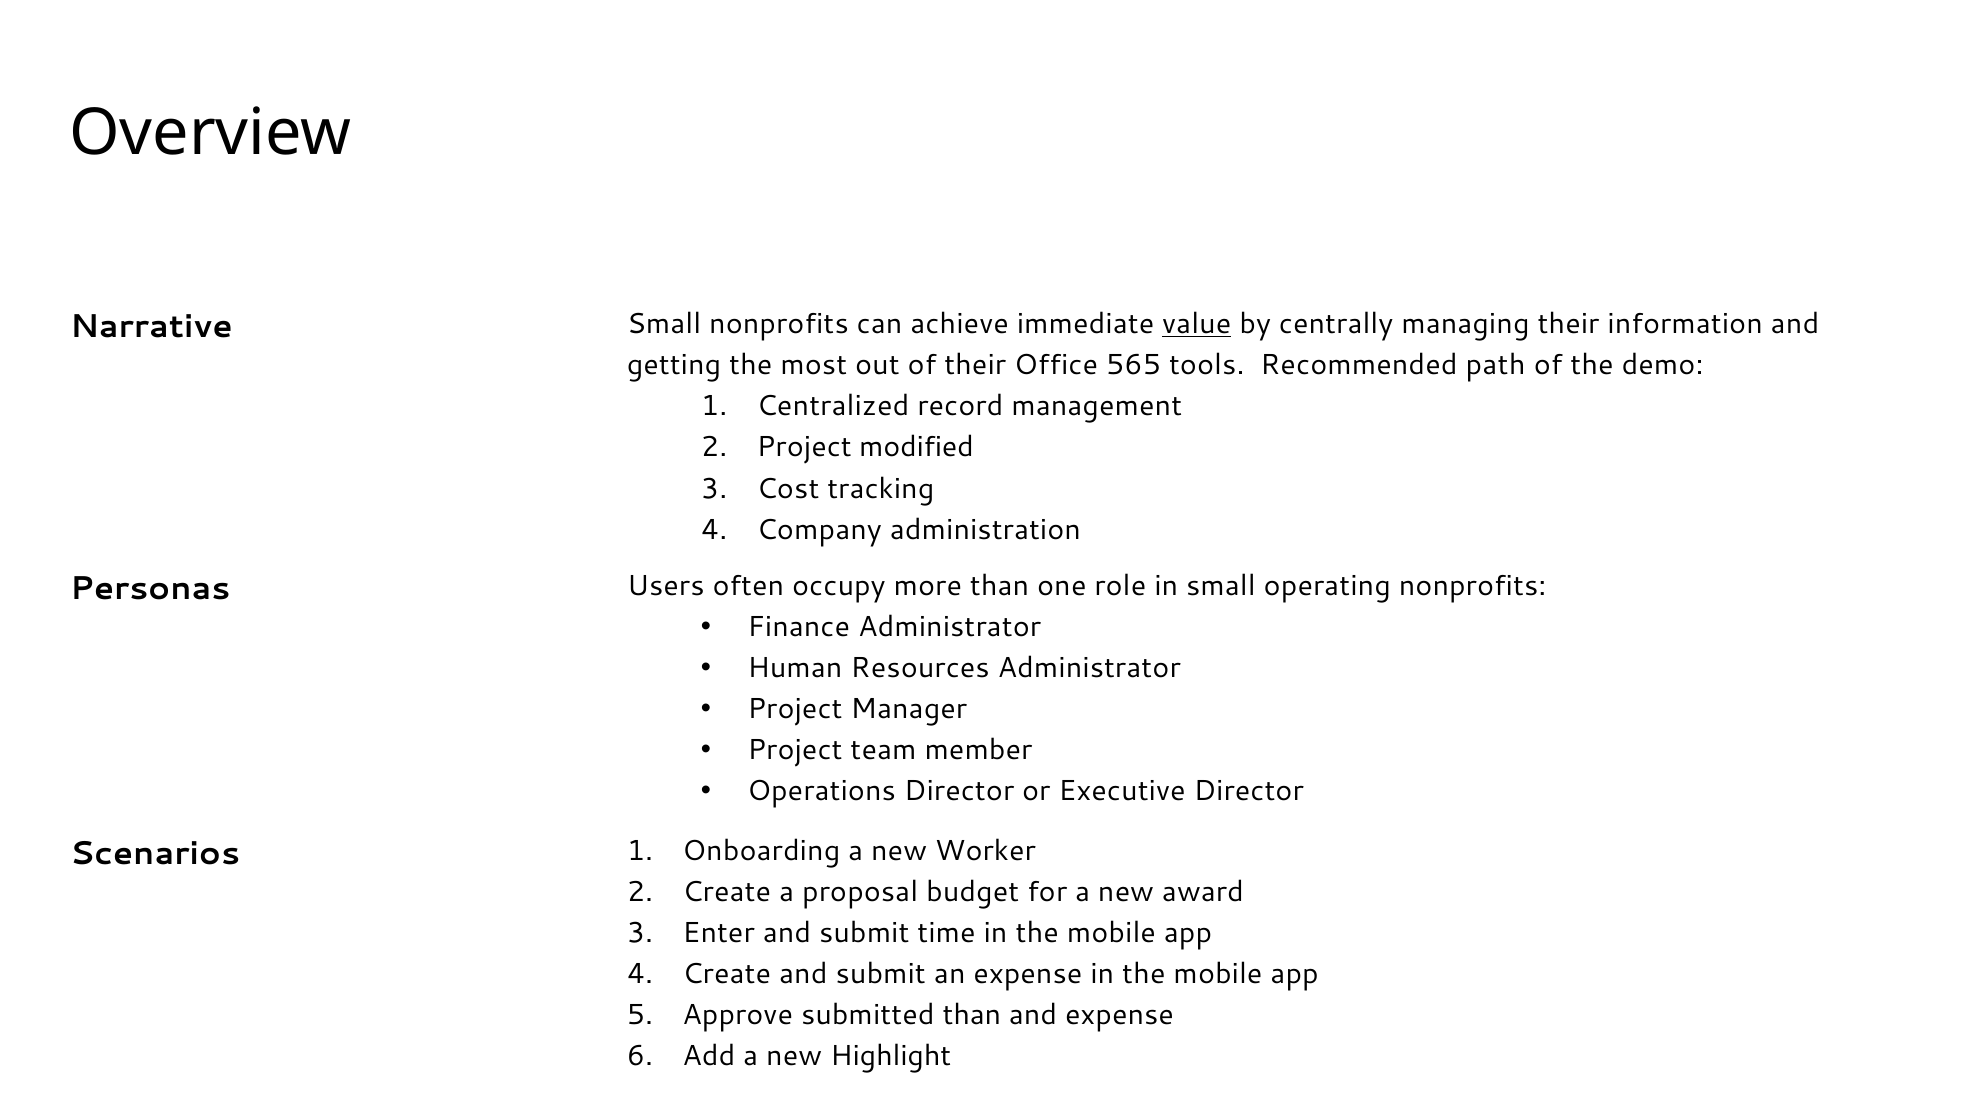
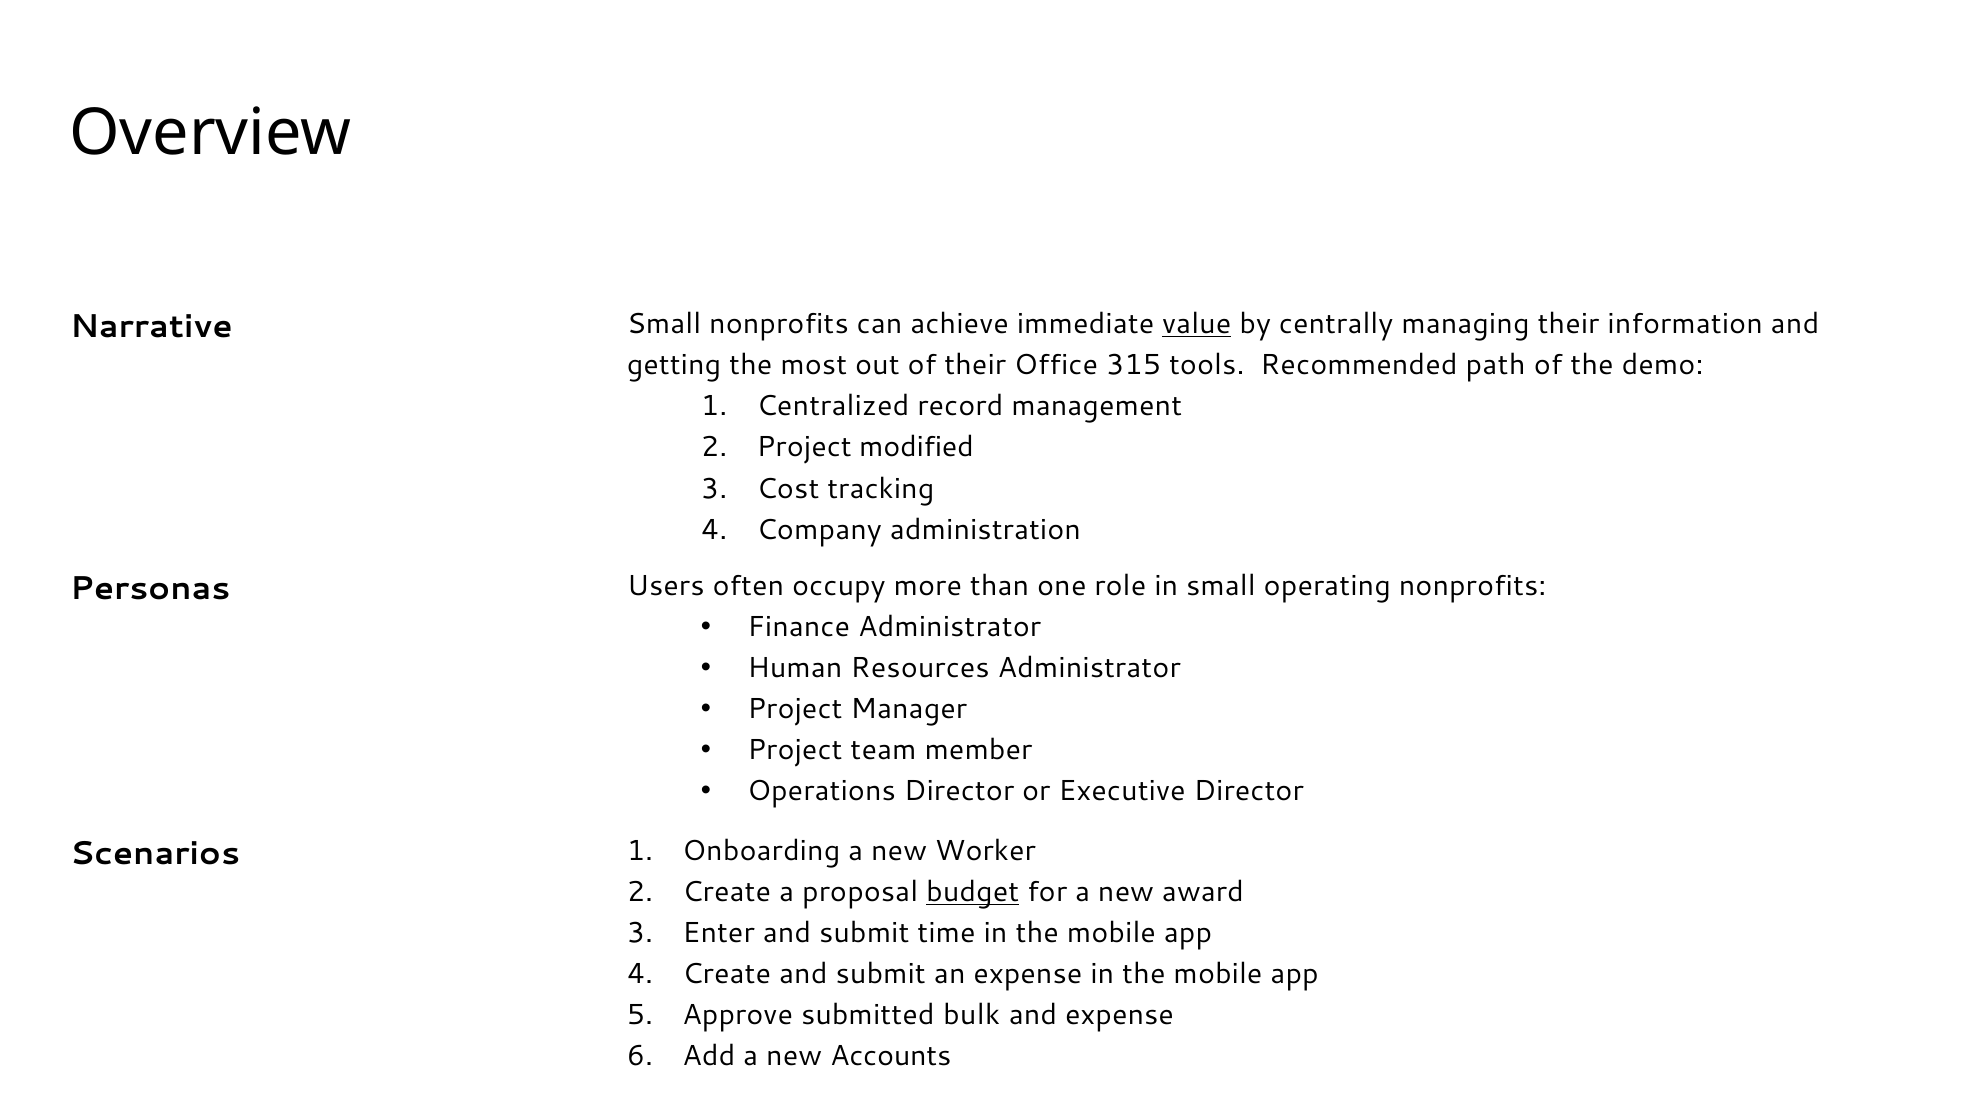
565: 565 -> 315
budget underline: none -> present
submitted than: than -> bulk
Highlight: Highlight -> Accounts
